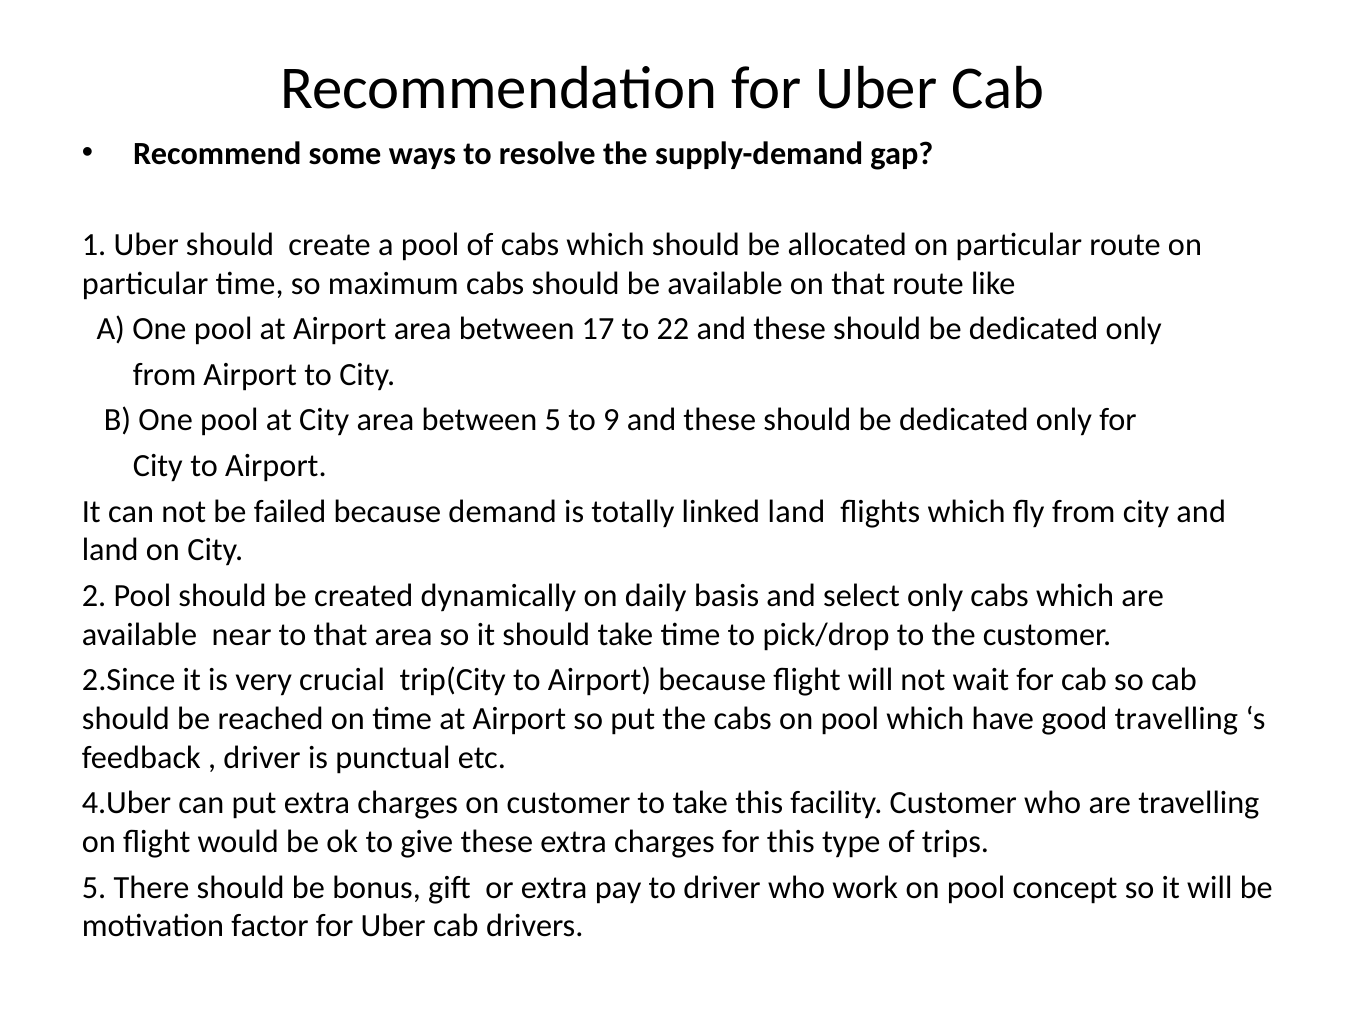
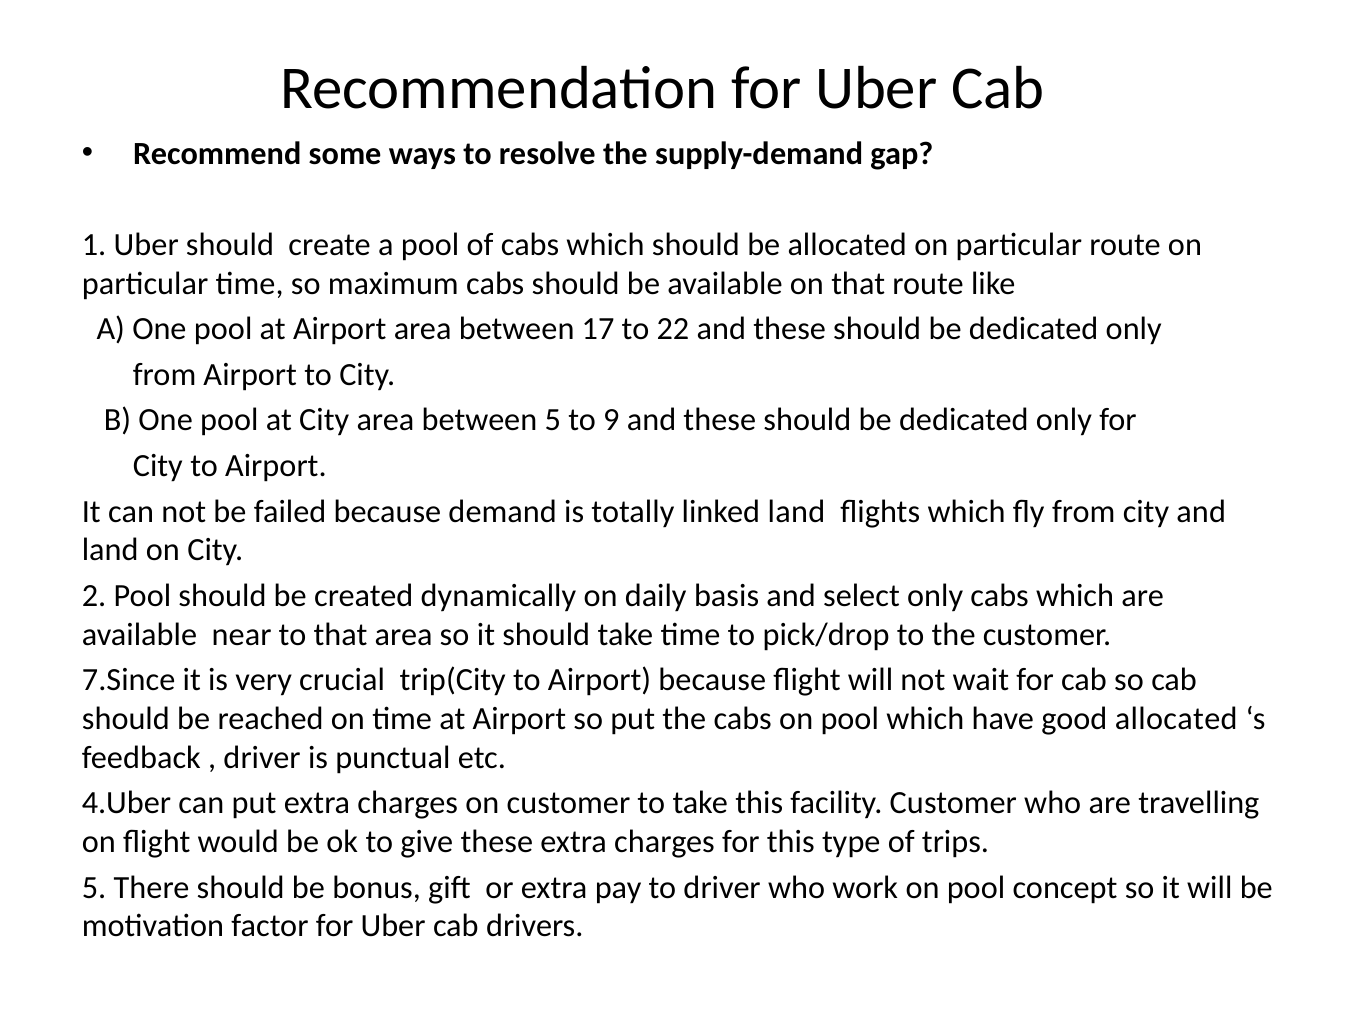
2.Since: 2.Since -> 7.Since
good travelling: travelling -> allocated
